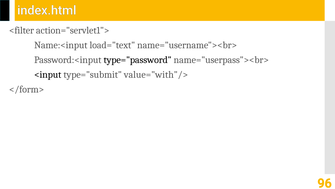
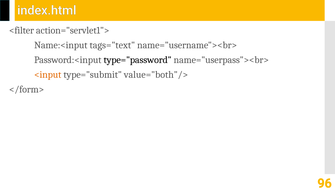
load="text: load="text -> tags="text
<input colour: black -> orange
value="with"/>: value="with"/> -> value="both"/>
